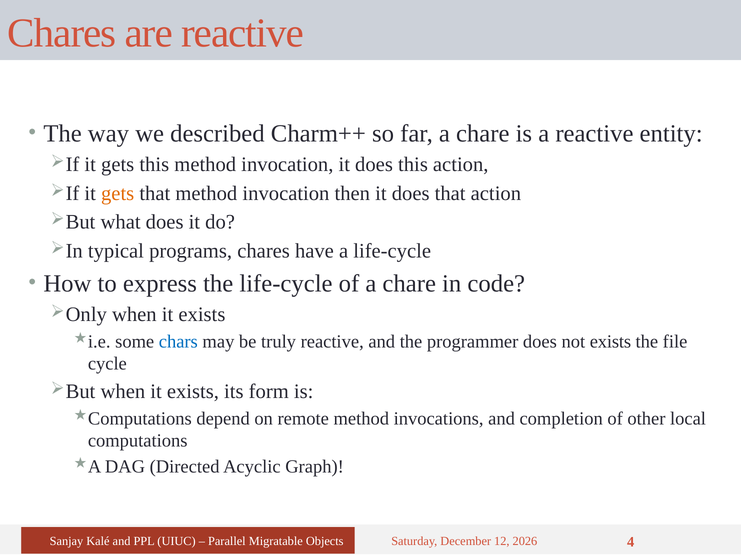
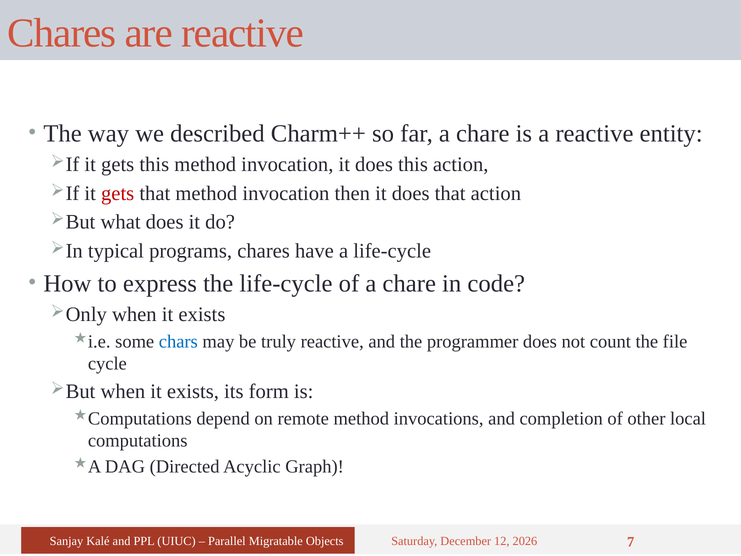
gets at (118, 193) colour: orange -> red
not exists: exists -> count
4: 4 -> 7
